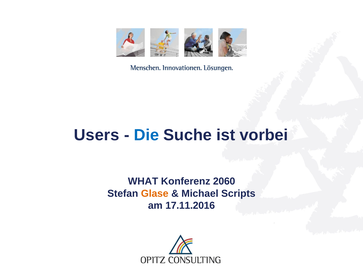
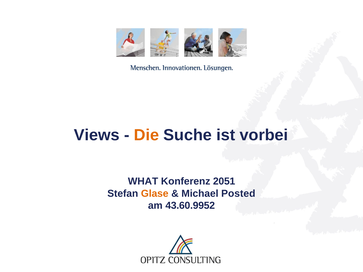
Users: Users -> Views
Die at (146, 135) colour: blue -> orange
2060: 2060 -> 2051
Scripts: Scripts -> Posted
17.11.2016: 17.11.2016 -> 43.60.9952
